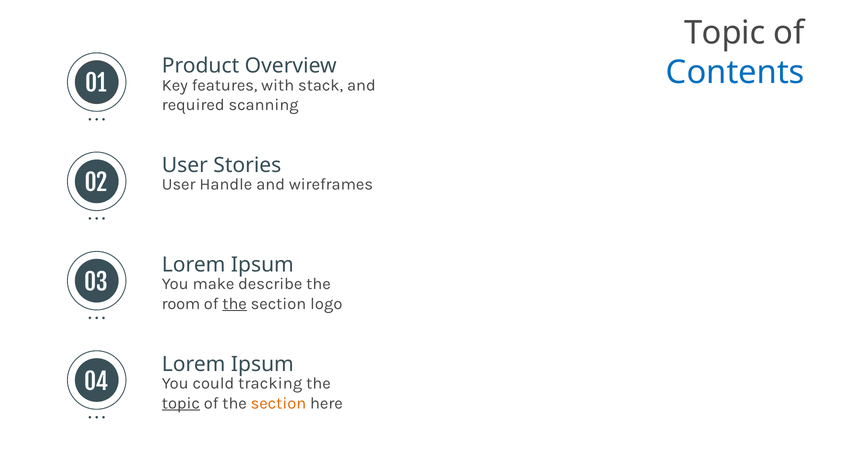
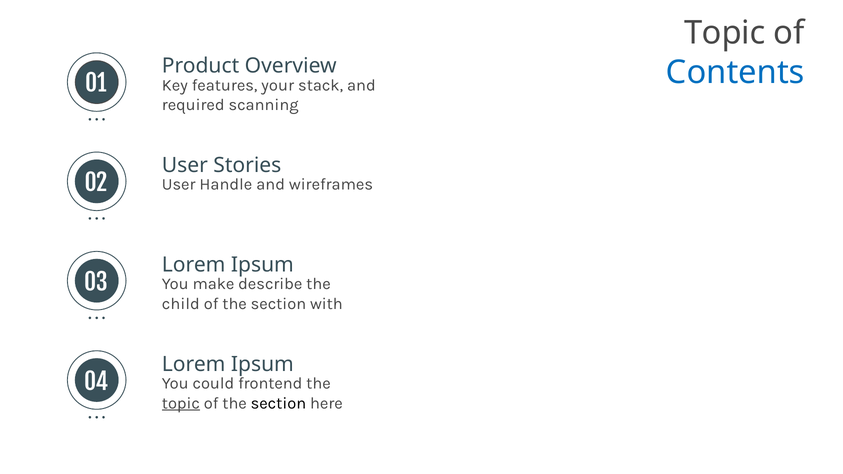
with: with -> your
room: room -> child
the at (235, 304) underline: present -> none
logo: logo -> with
tracking: tracking -> frontend
section at (278, 403) colour: orange -> black
